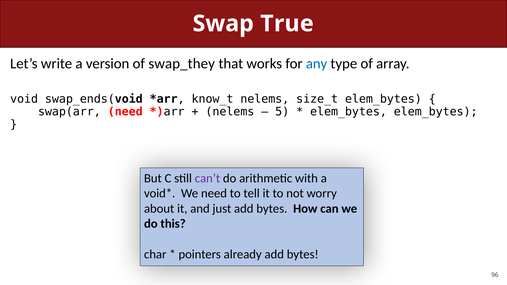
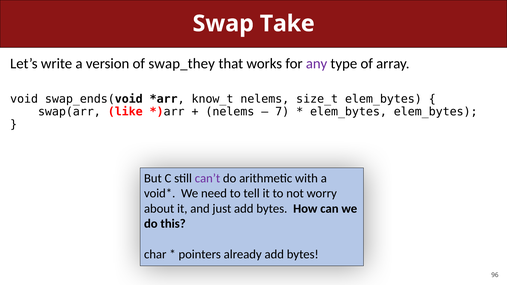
True: True -> Take
any colour: blue -> purple
swap(arr need: need -> like
5: 5 -> 7
